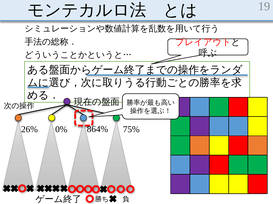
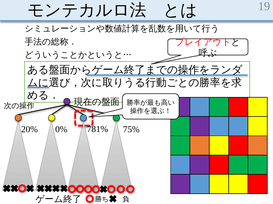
26%: 26% -> 20%
864%: 864% -> 781%
